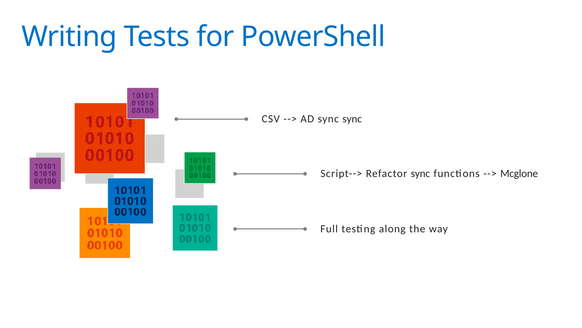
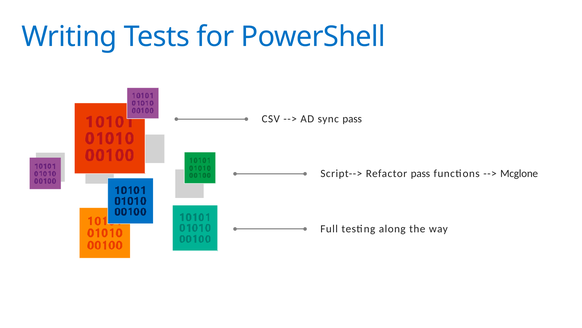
sync sync: sync -> pass
Refactor sync: sync -> pass
